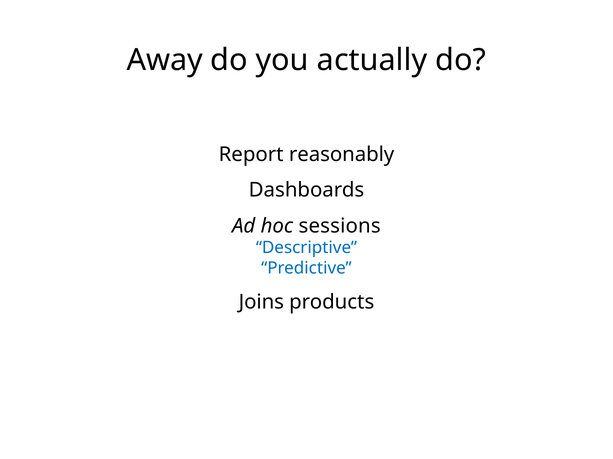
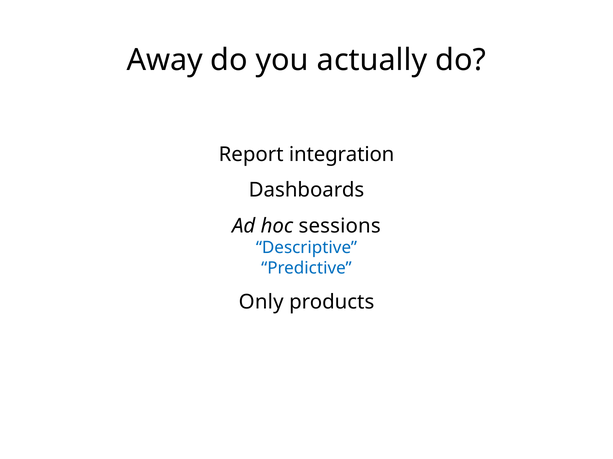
reasonably: reasonably -> integration
Joins: Joins -> Only
